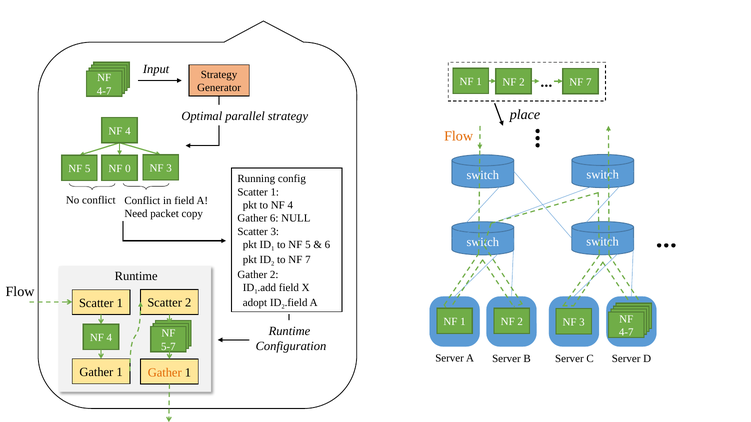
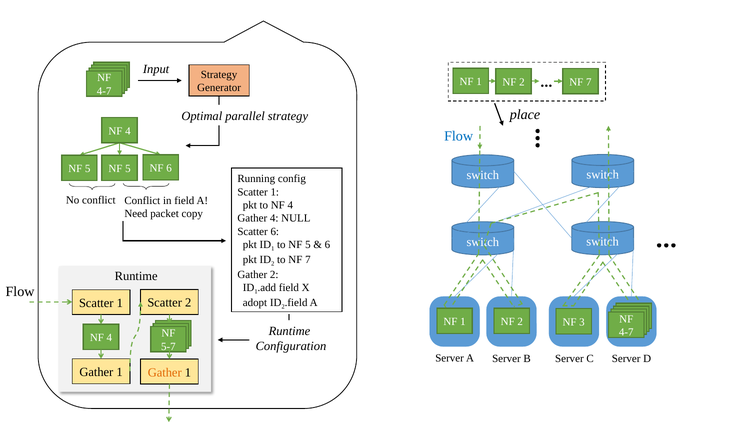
Flow at (459, 136) colour: orange -> blue
5 NF 0: 0 -> 5
3 at (169, 168): 3 -> 6
Gather 6: 6 -> 4
Scatter 3: 3 -> 6
